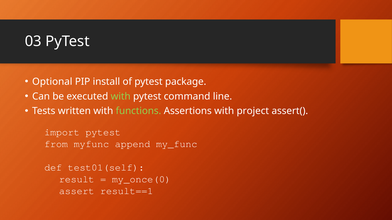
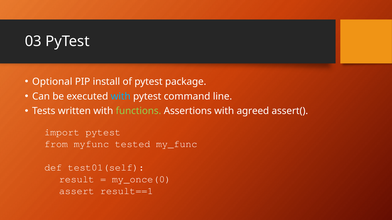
with at (121, 97) colour: light green -> light blue
project: project -> agreed
append: append -> tested
